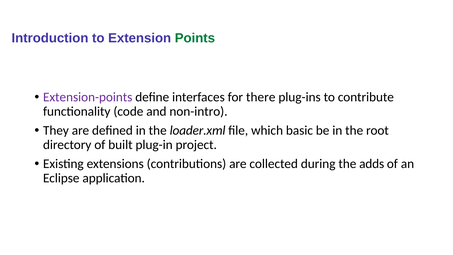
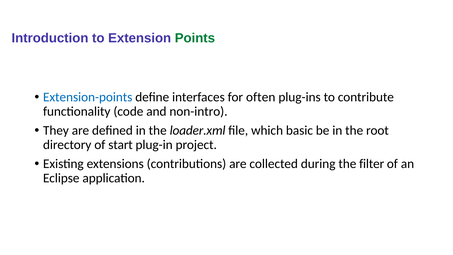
Extension-points colour: purple -> blue
there: there -> often
built: built -> start
adds: adds -> filter
